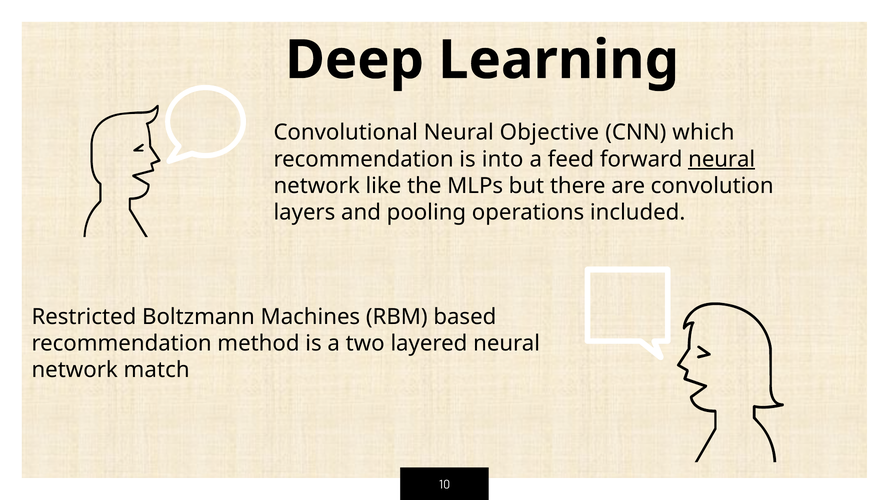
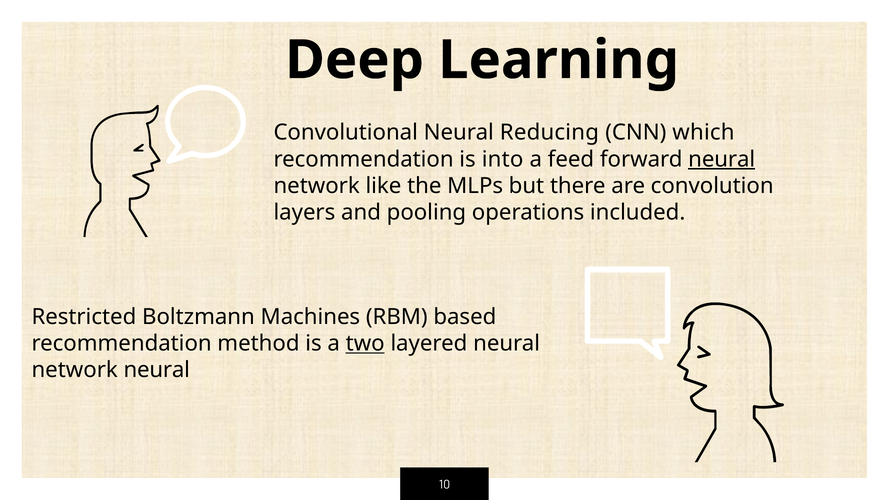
Objective: Objective -> Reducing
two underline: none -> present
network match: match -> neural
